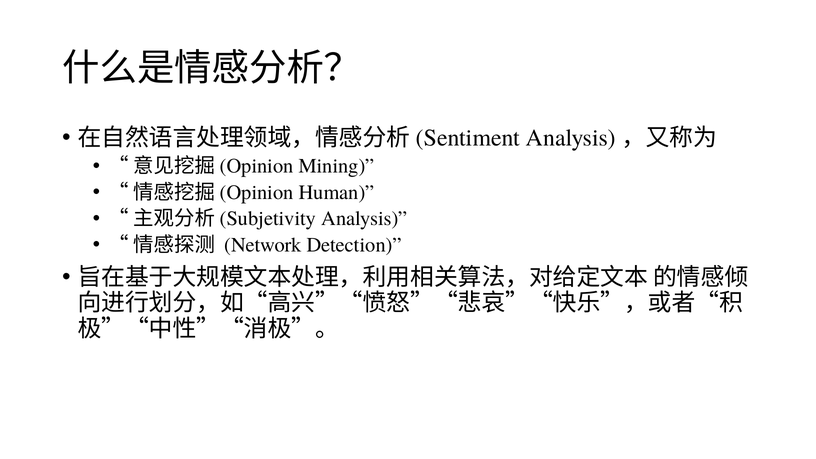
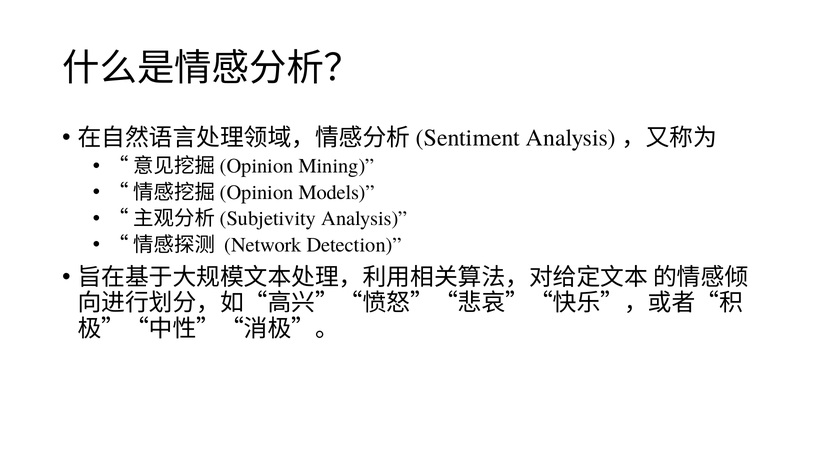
Human: Human -> Models
